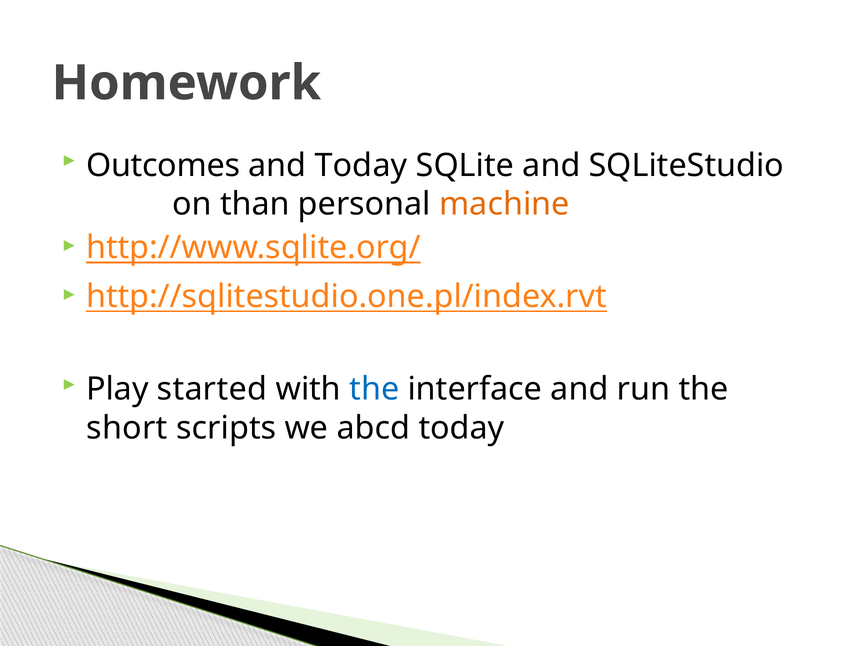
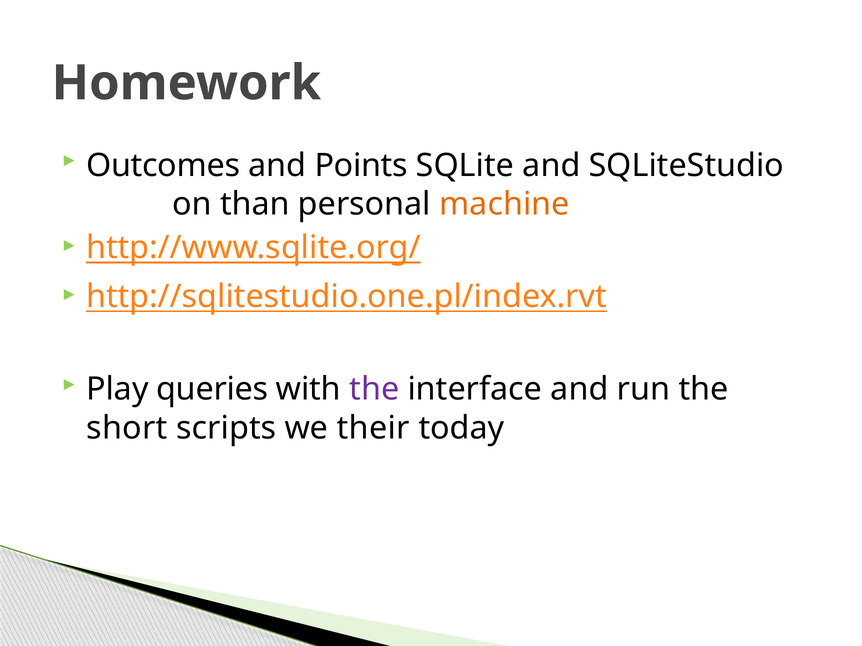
and Today: Today -> Points
started: started -> queries
the at (374, 389) colour: blue -> purple
abcd: abcd -> their
